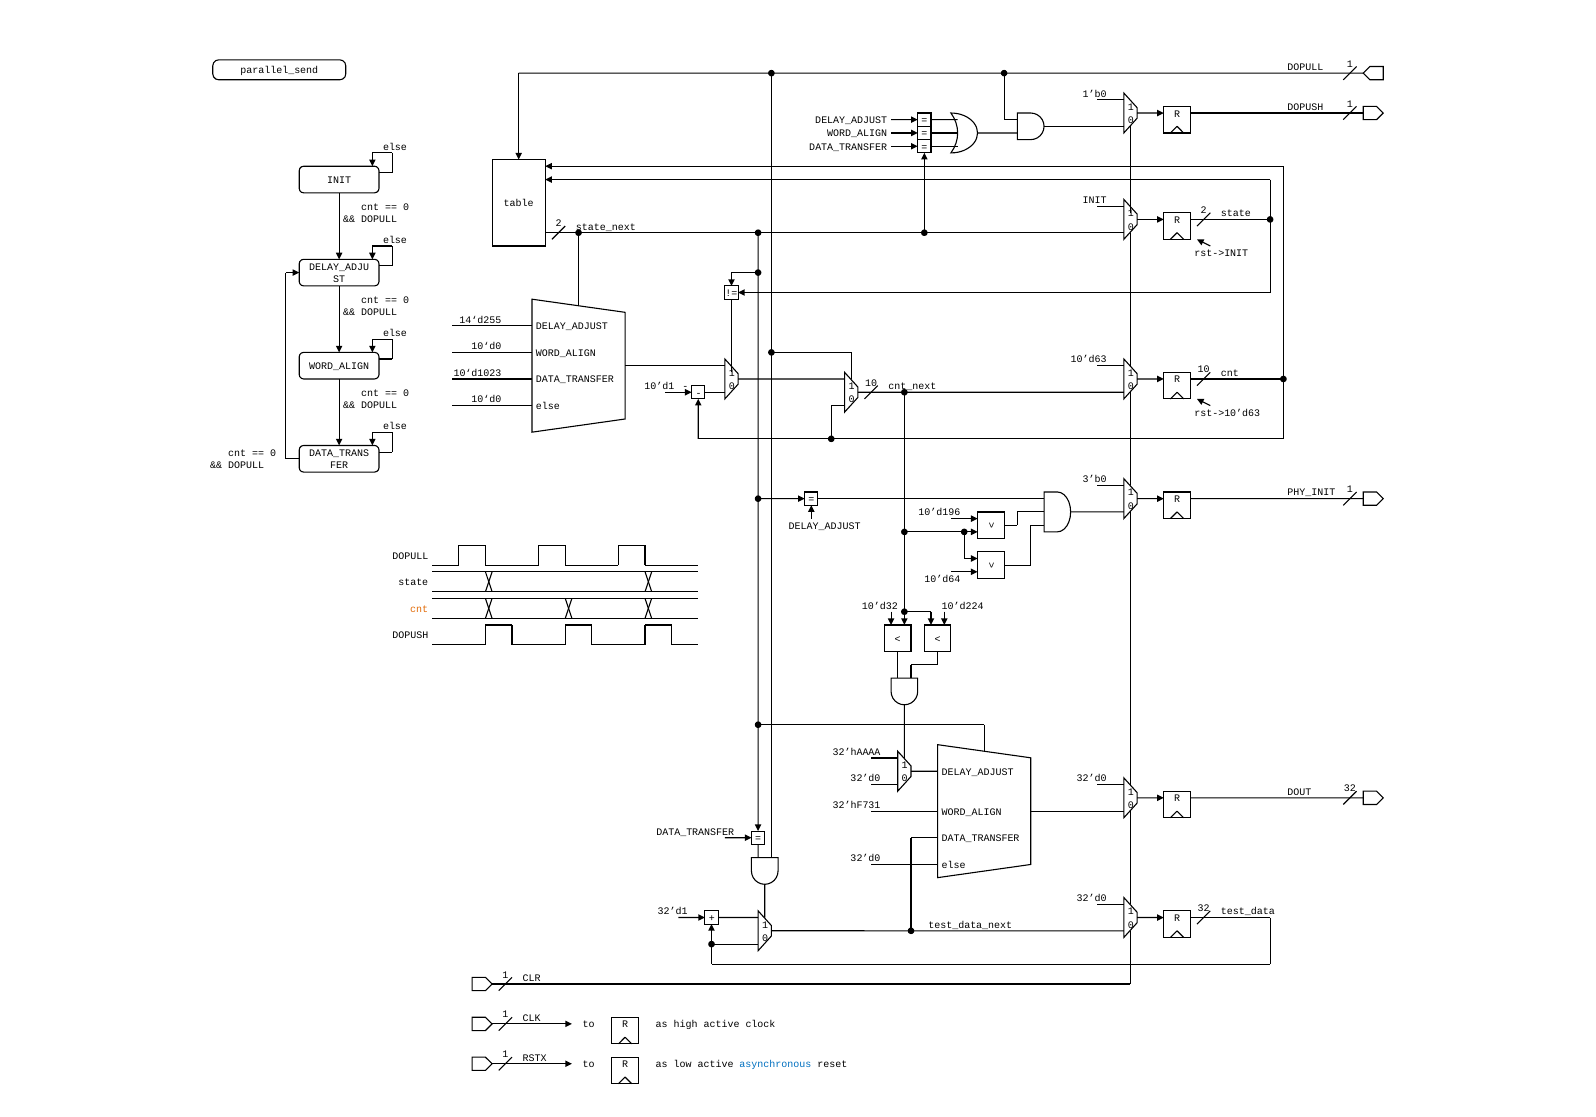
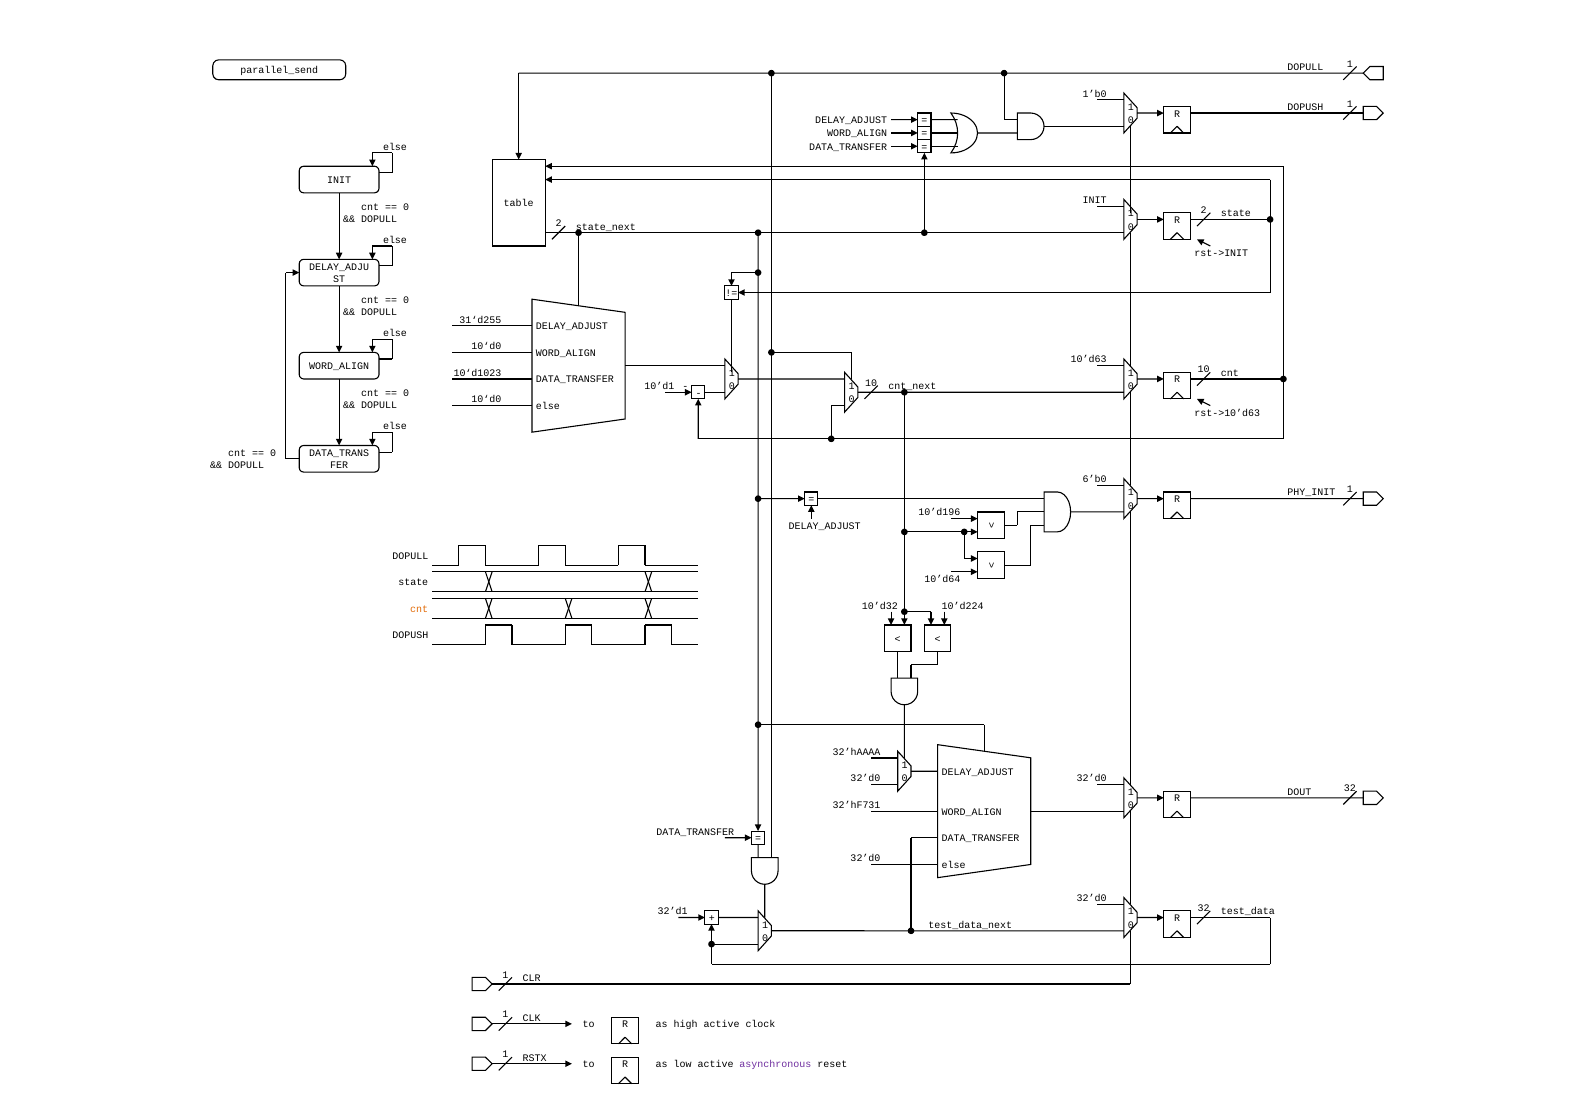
14‘d255: 14‘d255 -> 31‘d255
3’b0: 3’b0 -> 6’b0
asynchronous colour: blue -> purple
